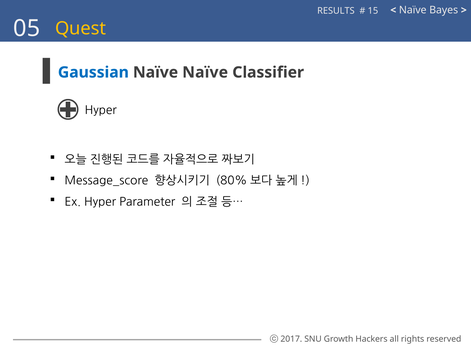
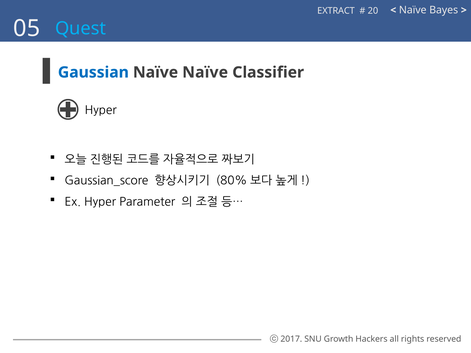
RESULTS: RESULTS -> EXTRACT
15: 15 -> 20
Quest colour: yellow -> light blue
Message_score: Message_score -> Gaussian_score
